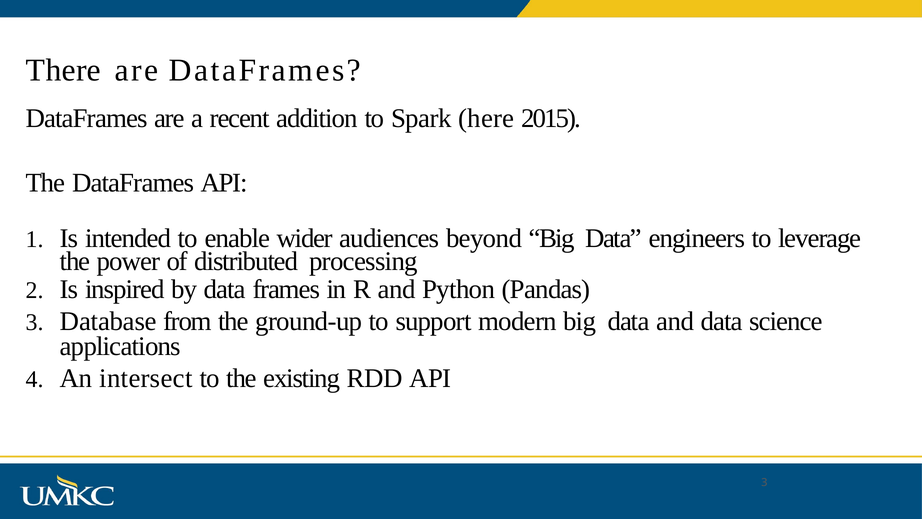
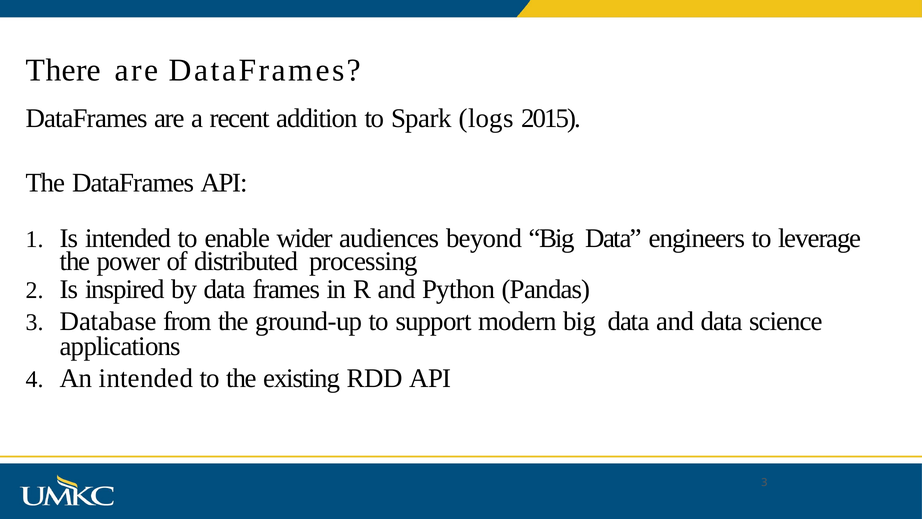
here: here -> logs
An intersect: intersect -> intended
